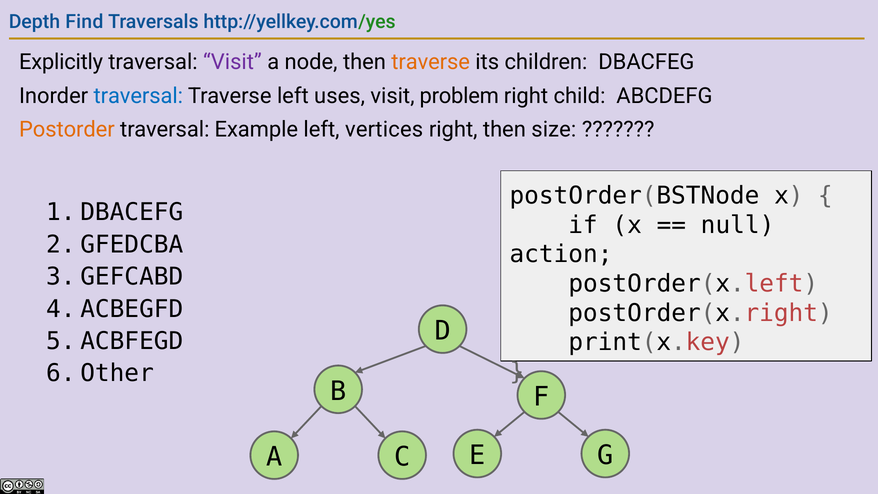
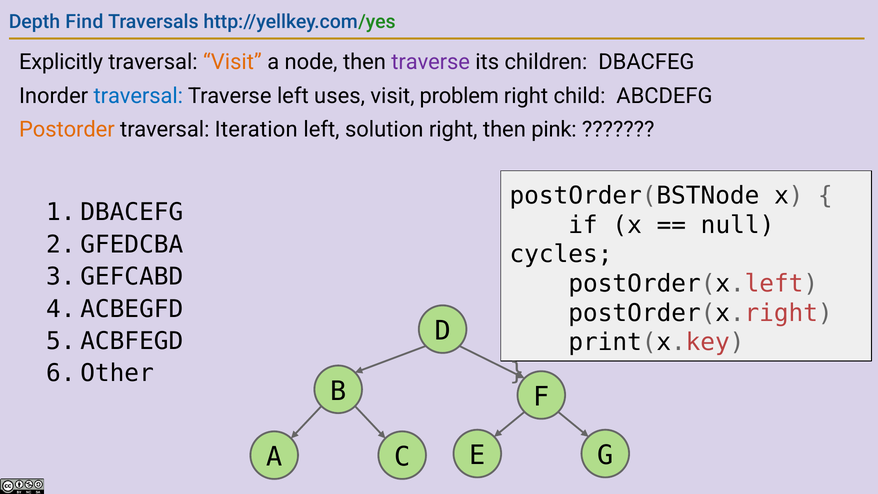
Visit at (232, 62) colour: purple -> orange
traverse at (431, 62) colour: orange -> purple
Example: Example -> Iteration
vertices: vertices -> solution
size: size -> pink
action: action -> cycles
